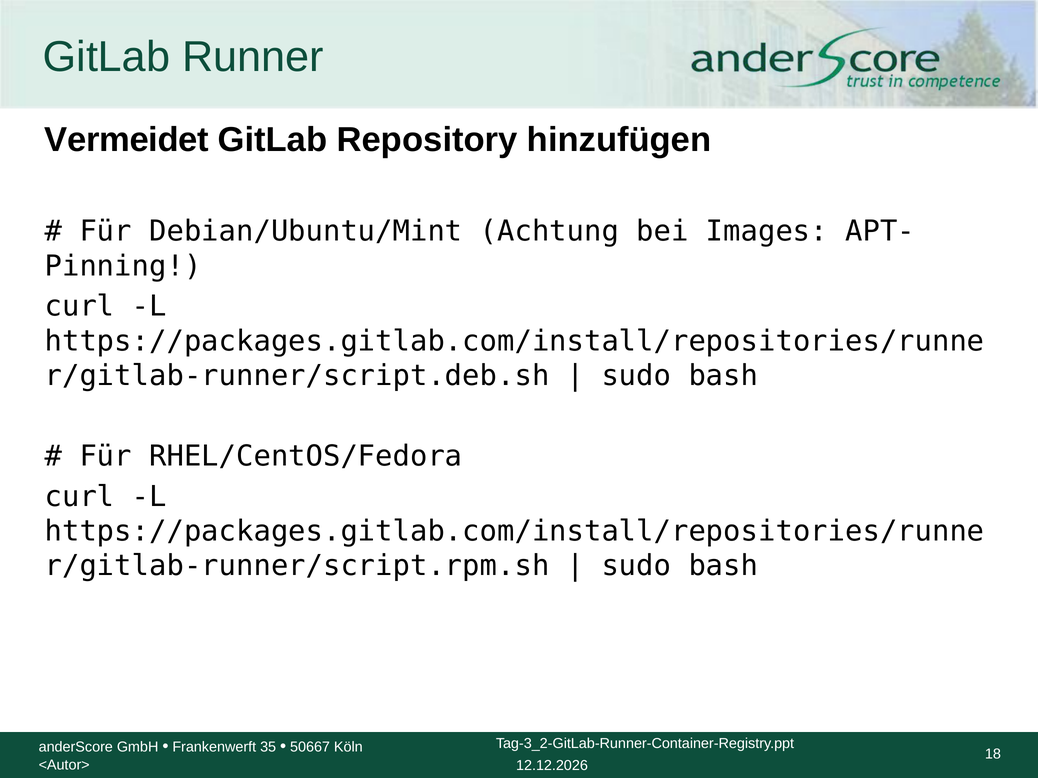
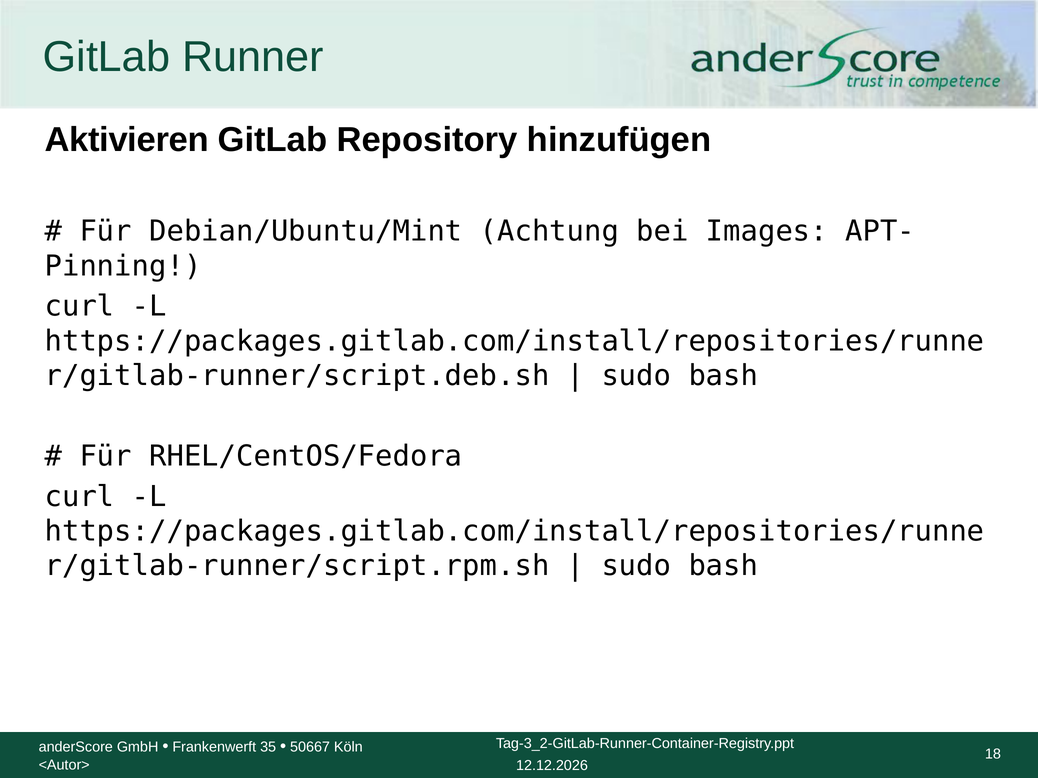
Vermeidet: Vermeidet -> Aktivieren
